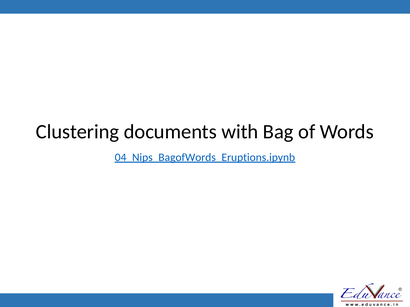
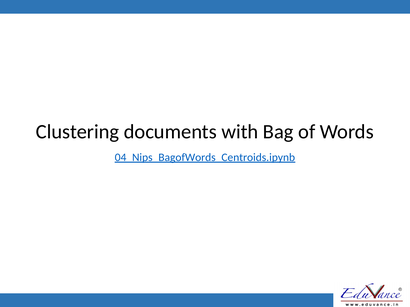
04_Nips_BagofWords_Eruptions.ipynb: 04_Nips_BagofWords_Eruptions.ipynb -> 04_Nips_BagofWords_Centroids.ipynb
